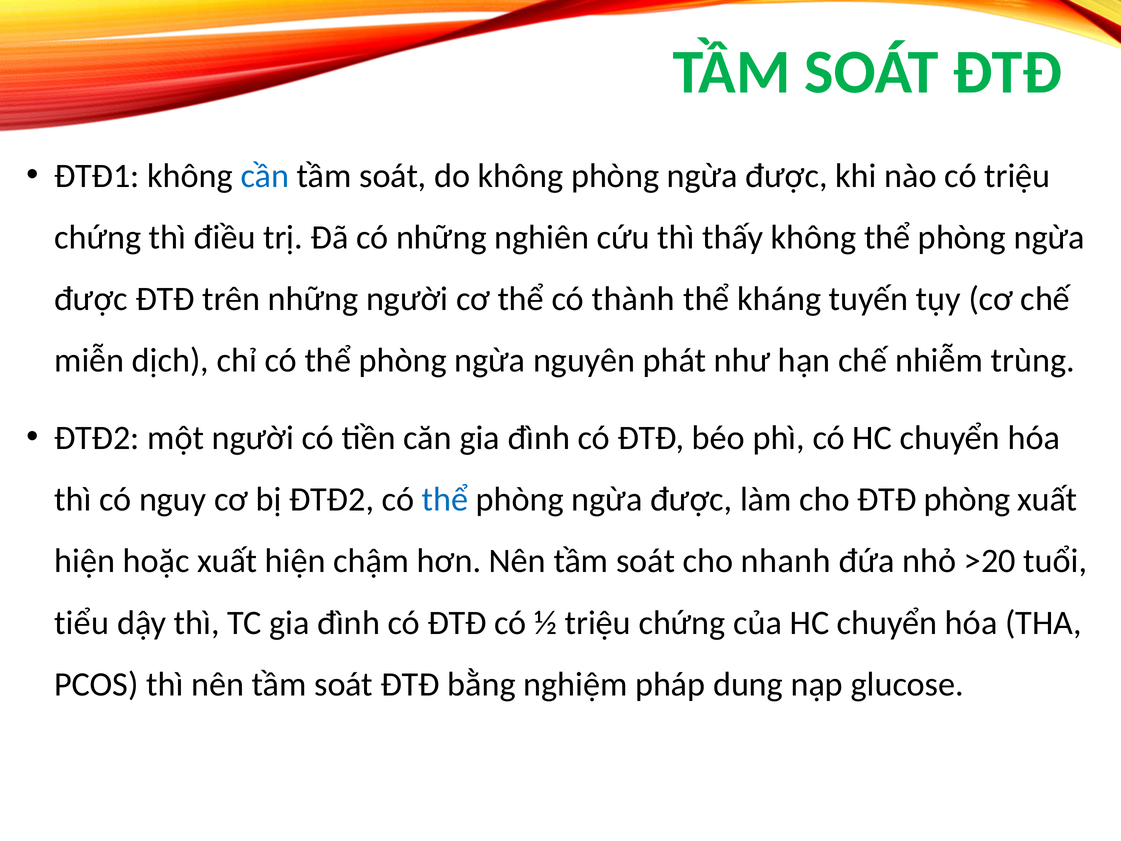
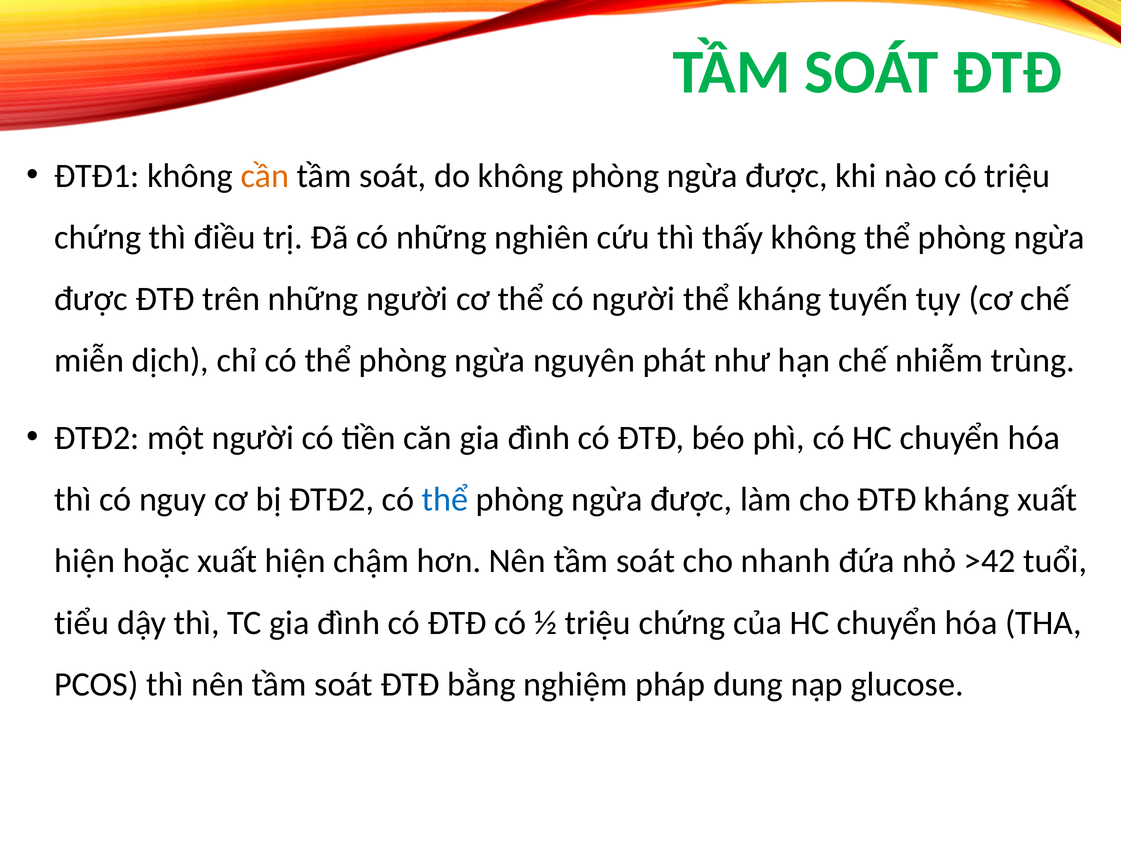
cần colour: blue -> orange
có thành: thành -> người
ĐTĐ phòng: phòng -> kháng
>20: >20 -> >42
